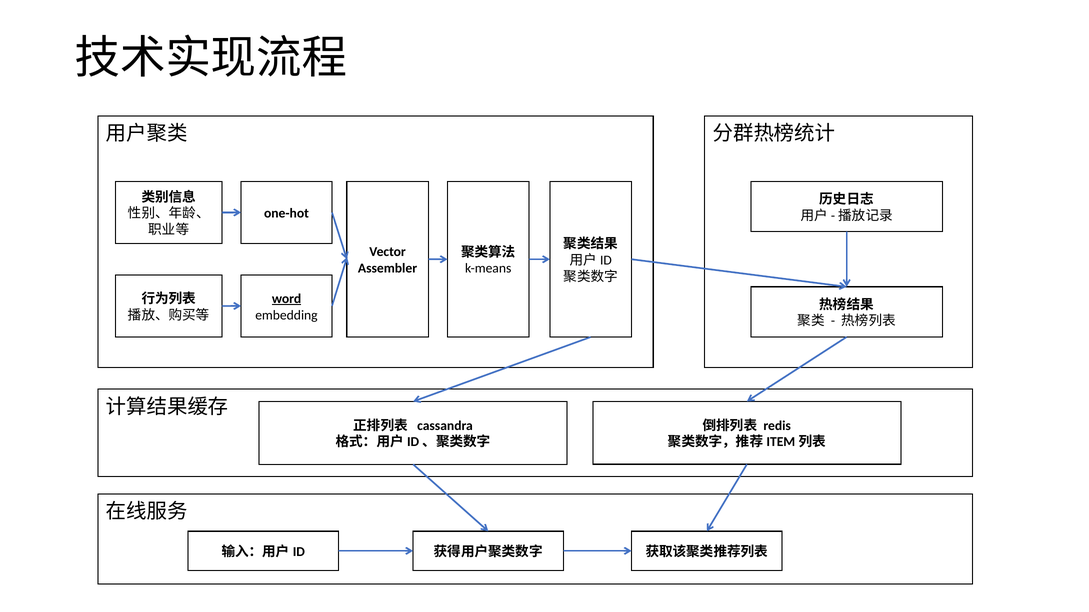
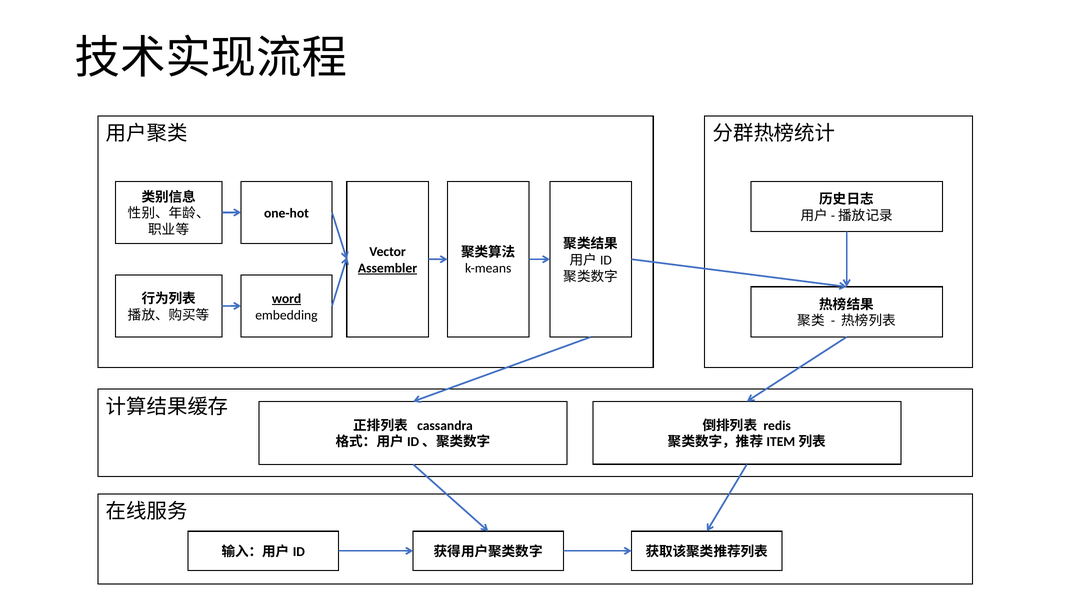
Assembler underline: none -> present
